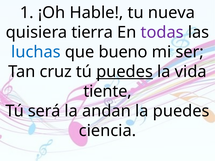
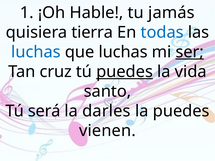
nueva: nueva -> jamás
todas colour: purple -> blue
que bueno: bueno -> luchas
ser underline: none -> present
tiente: tiente -> santo
andan: andan -> darles
ciencia: ciencia -> vienen
